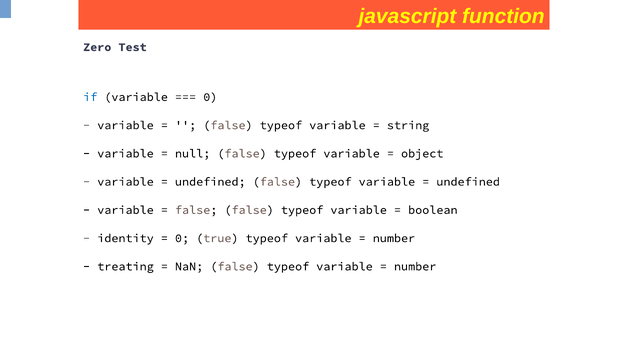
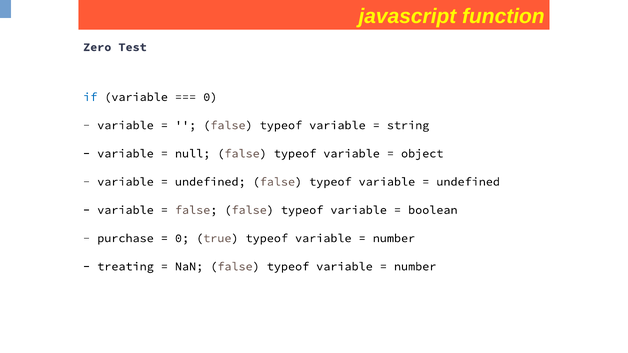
identity: identity -> purchase
